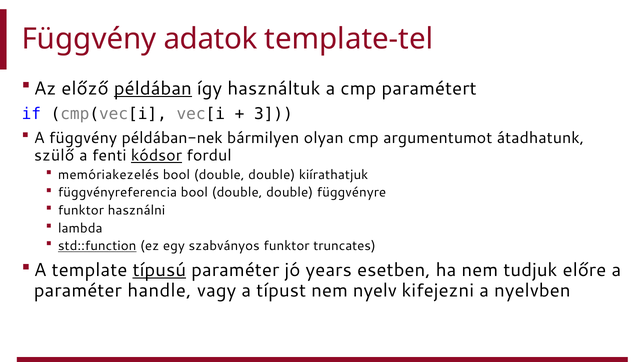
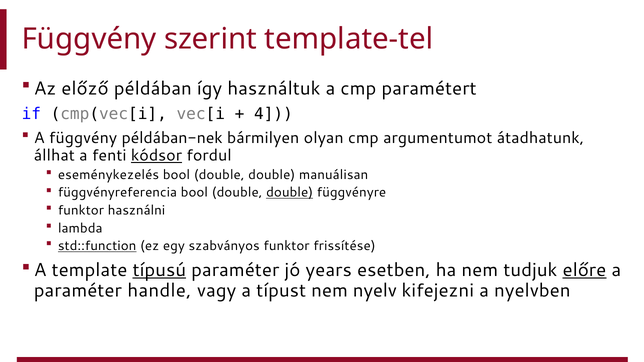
adatok: adatok -> szerint
példában underline: present -> none
3: 3 -> 4
szülő: szülő -> állhat
memóriakezelés: memóriakezelés -> eseménykezelés
kiírathatjuk: kiírathatjuk -> manuálisan
double at (290, 193) underline: none -> present
truncates: truncates -> frissítése
előre underline: none -> present
